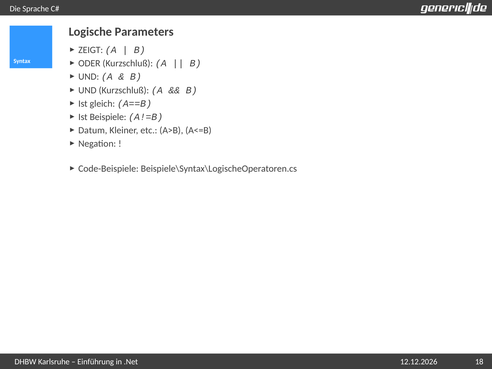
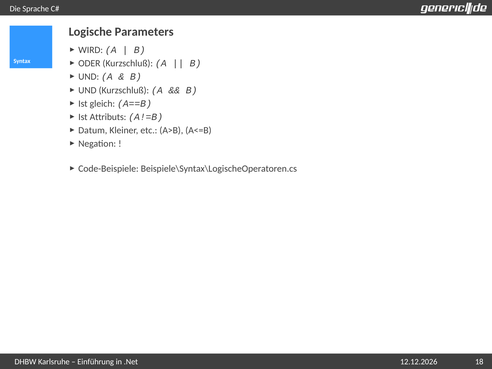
ZEIGT: ZEIGT -> WIRD
Beispiele: Beispiele -> Attributs
